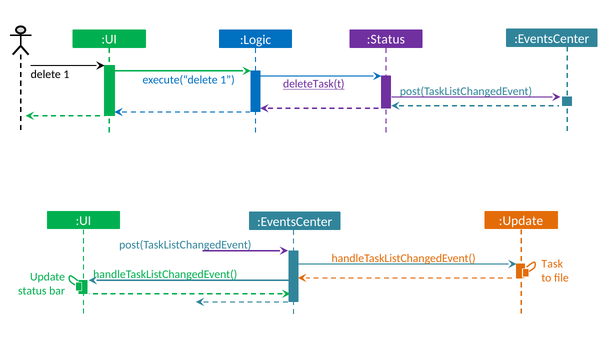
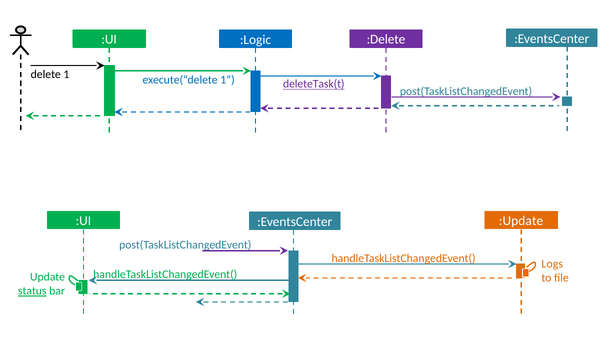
:Status: :Status -> :Delete
Task: Task -> Logs
status underline: none -> present
